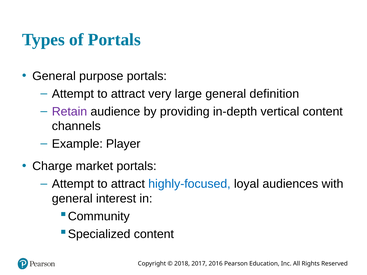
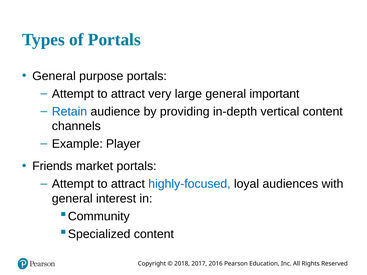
definition: definition -> important
Retain colour: purple -> blue
Charge: Charge -> Friends
